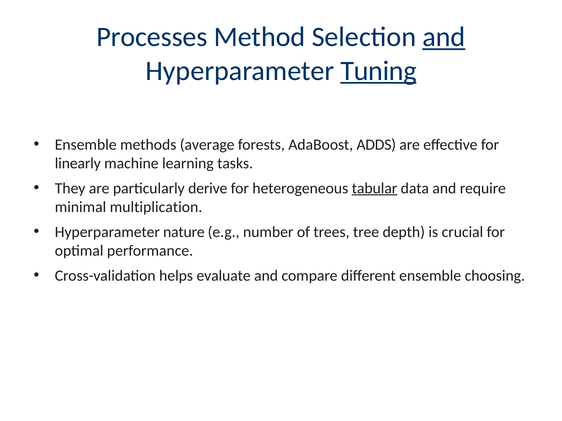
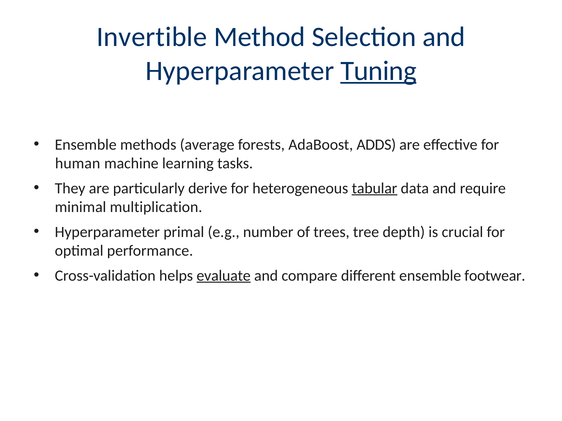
Processes: Processes -> Invertible
and at (444, 37) underline: present -> none
linearly: linearly -> human
nature: nature -> primal
evaluate underline: none -> present
choosing: choosing -> footwear
